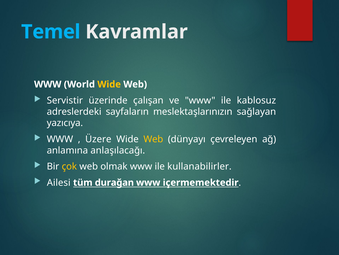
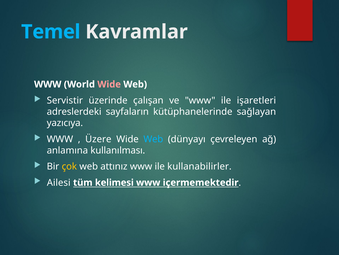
Wide at (109, 84) colour: yellow -> pink
kablosuz: kablosuz -> işaretleri
meslektaşlarınızın: meslektaşlarınızın -> kütüphanelerinde
Web at (153, 139) colour: yellow -> light blue
anlaşılacağı: anlaşılacağı -> kullanılması
olmak: olmak -> attınız
durağan: durağan -> kelimesi
